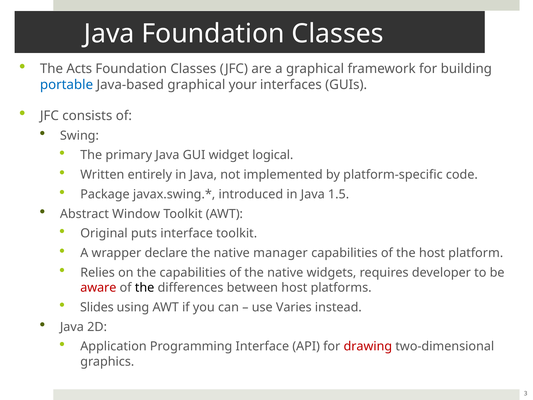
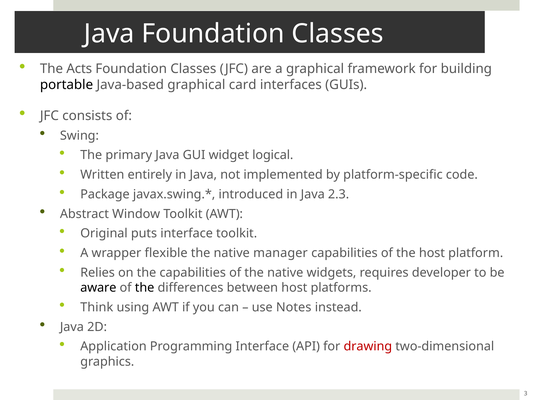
portable colour: blue -> black
your: your -> card
1.5: 1.5 -> 2.3
declare: declare -> flexible
aware colour: red -> black
Slides: Slides -> Think
Varies: Varies -> Notes
